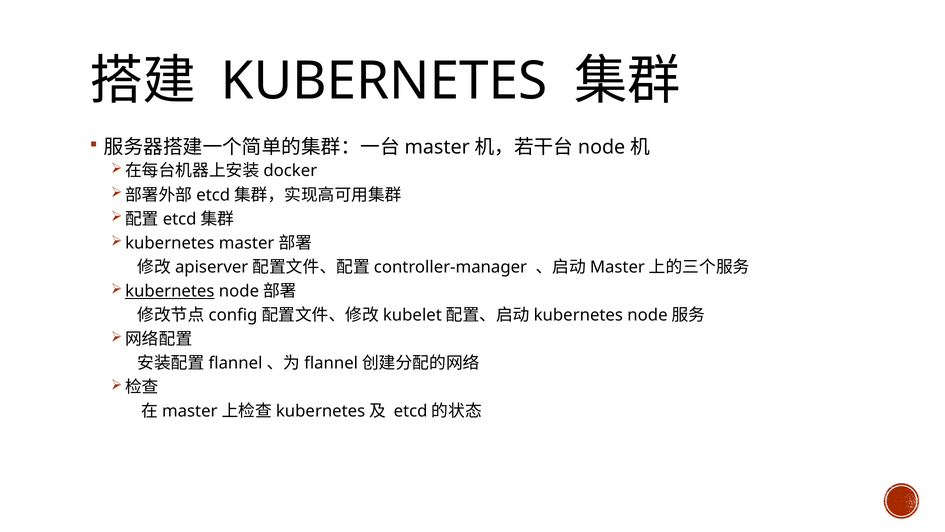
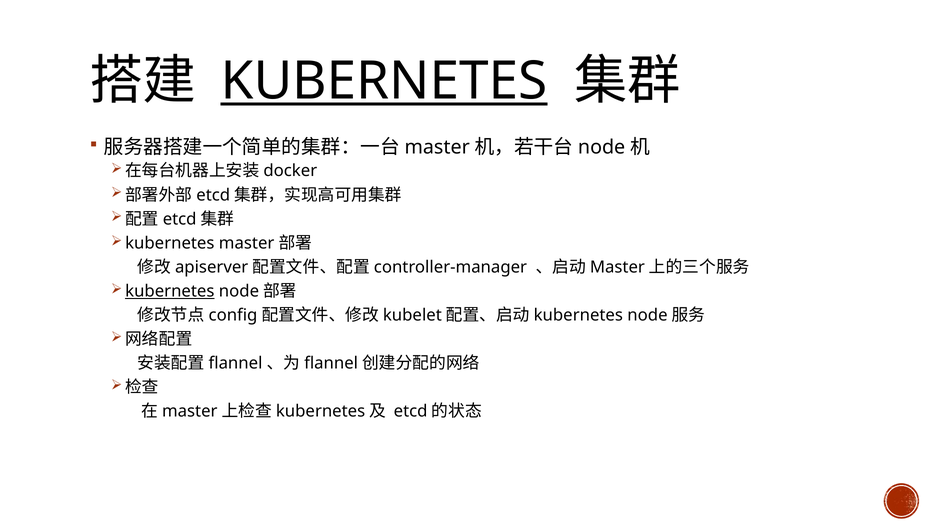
KUBERNETES at (384, 81) underline: none -> present
